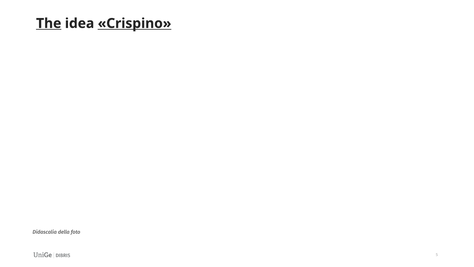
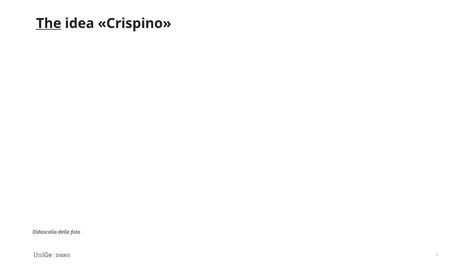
Crispino underline: present -> none
